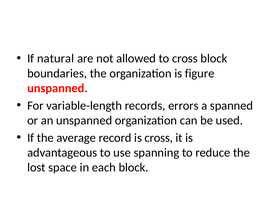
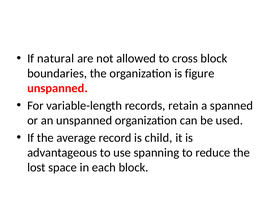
errors: errors -> retain
is cross: cross -> child
